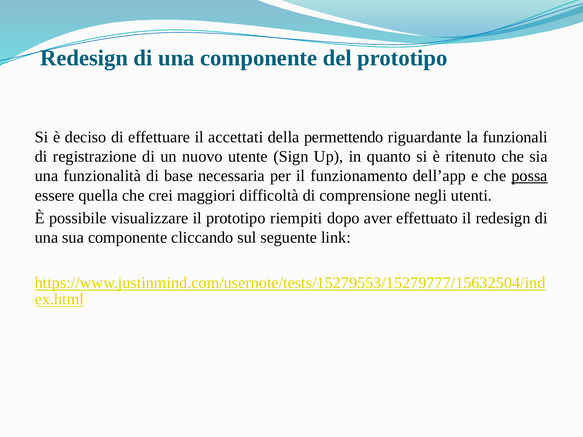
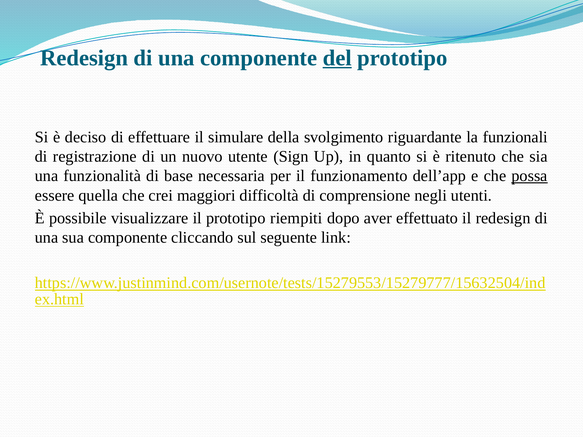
del underline: none -> present
accettati: accettati -> simulare
permettendo: permettendo -> svolgimento
